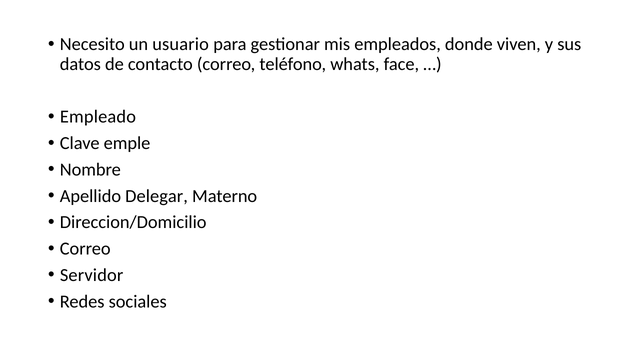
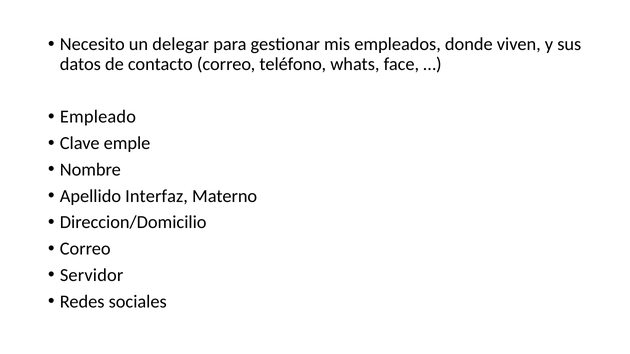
usuario: usuario -> delegar
Delegar: Delegar -> Interfaz
